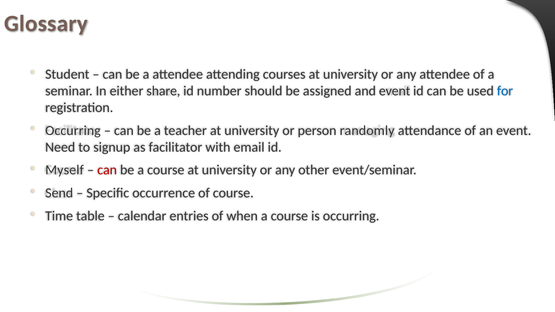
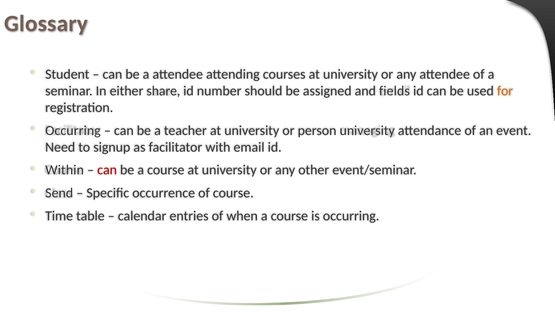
and event: event -> fields
for colour: blue -> orange
person randomly: randomly -> university
Myself: Myself -> Within
